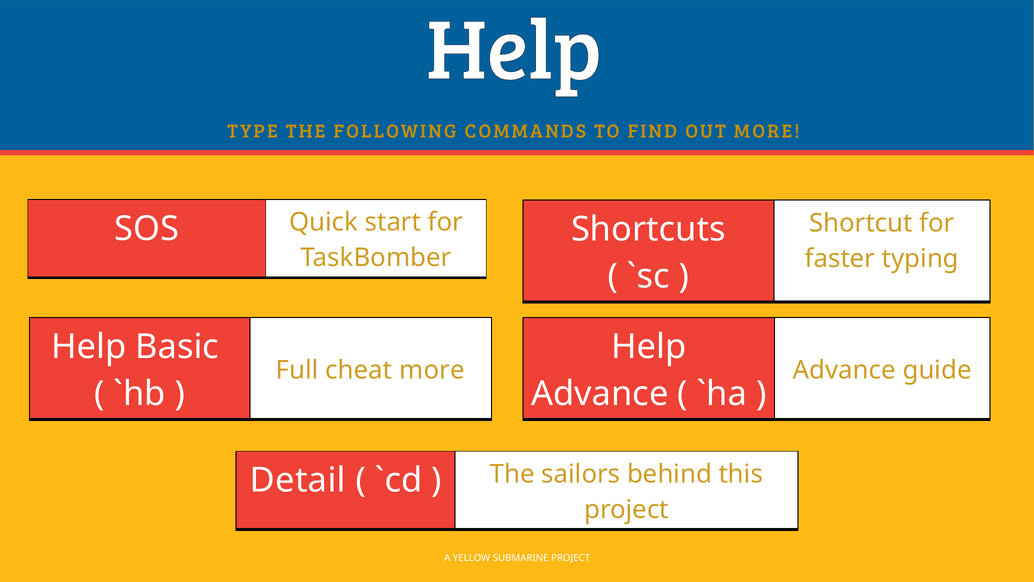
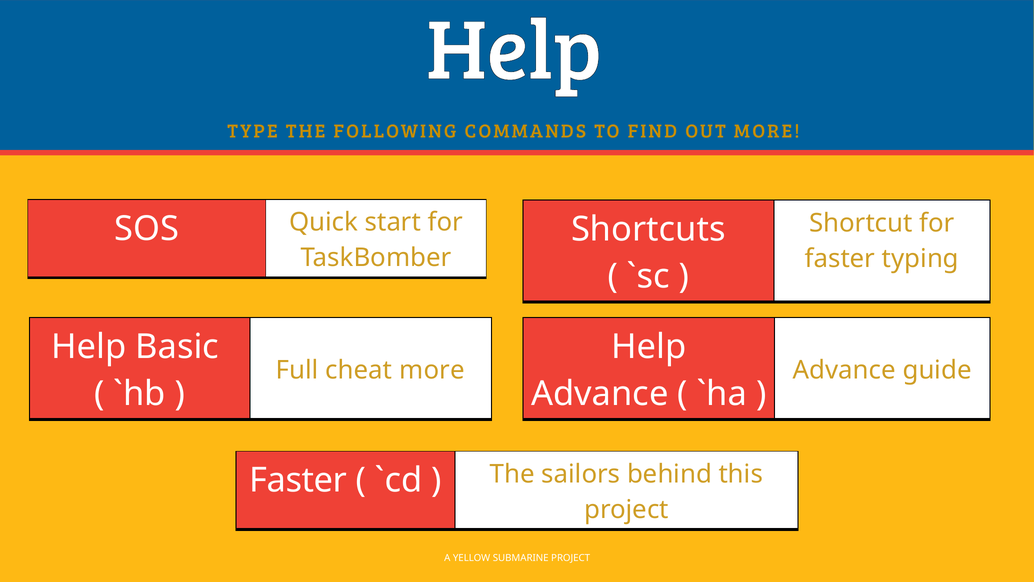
Detail at (298, 480): Detail -> Faster
